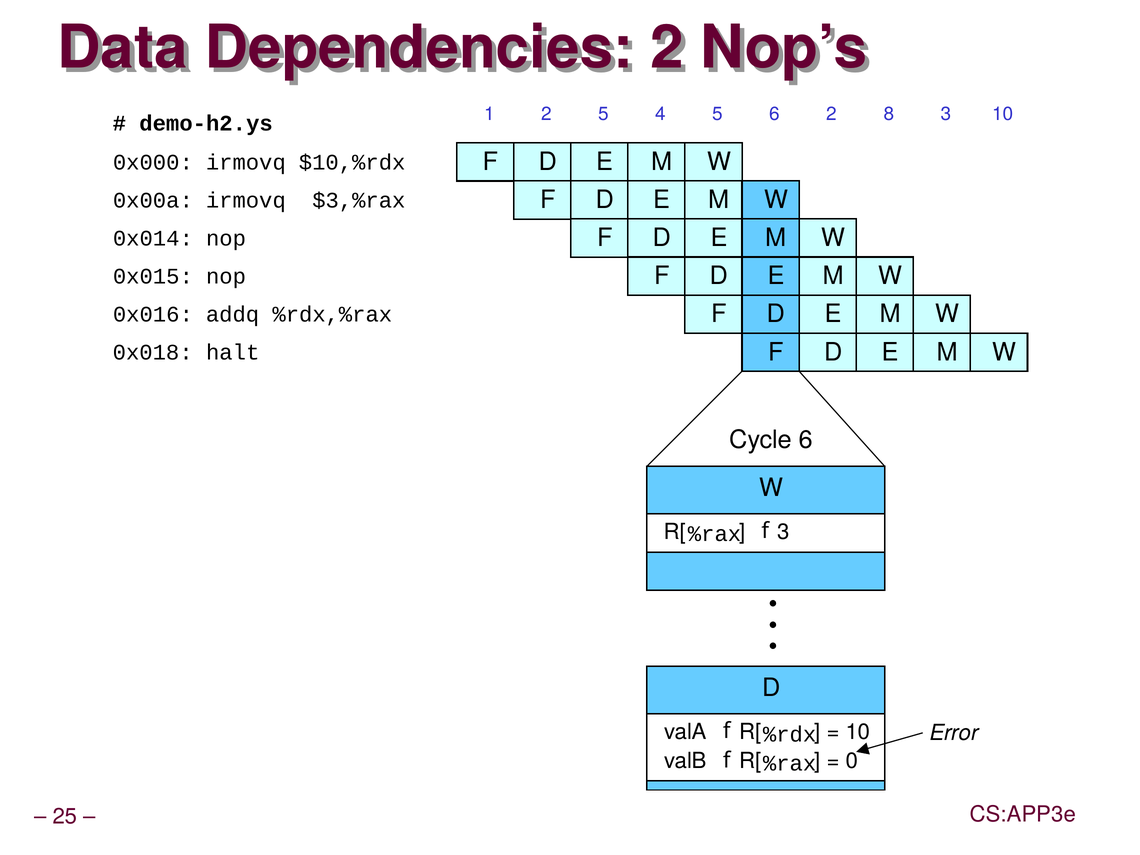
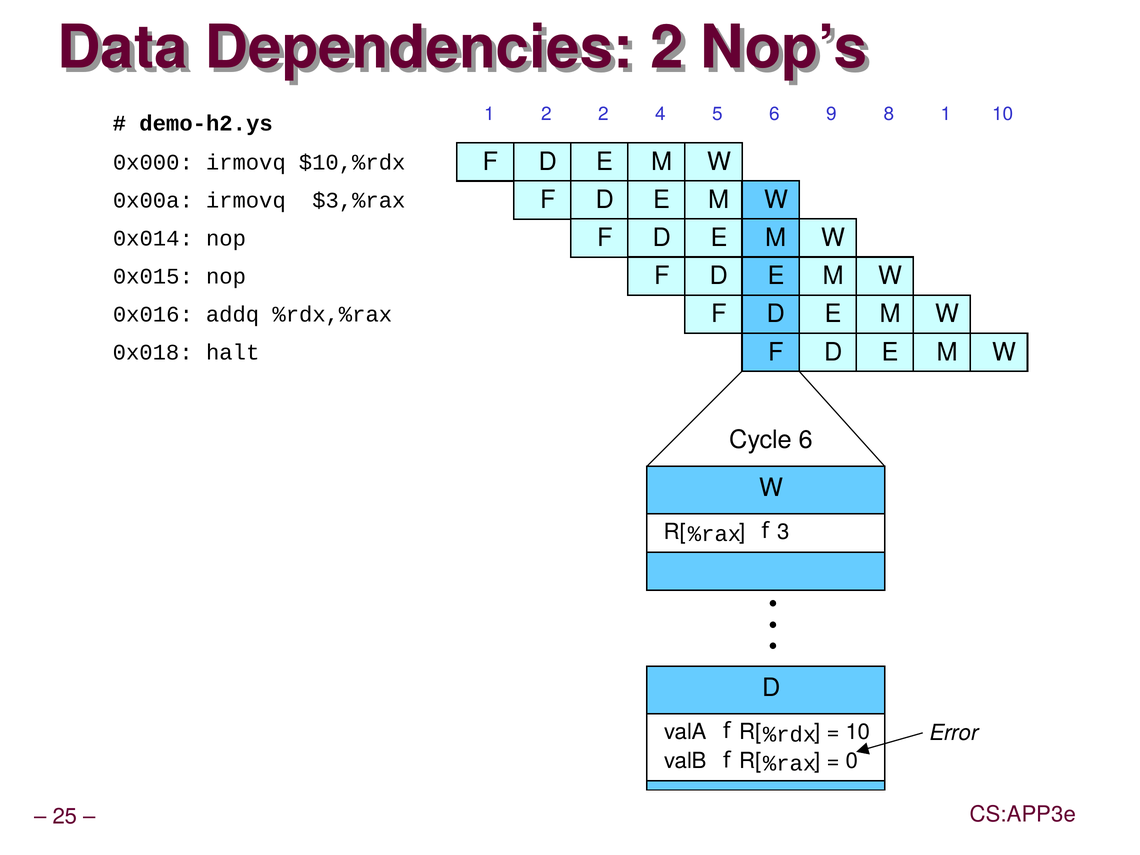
2 5: 5 -> 2
6 2: 2 -> 9
8 3: 3 -> 1
